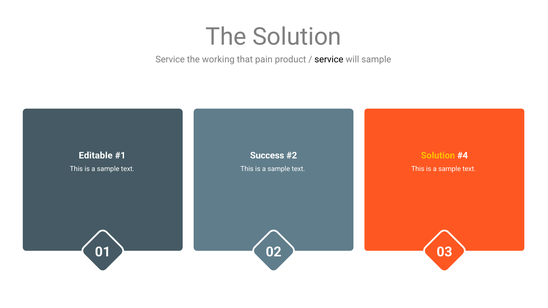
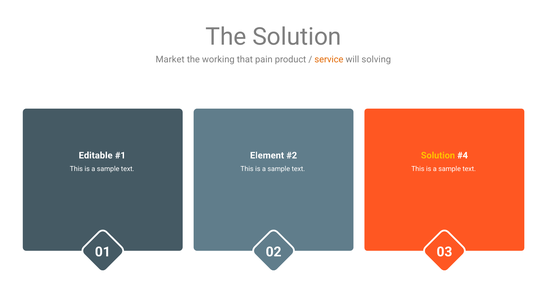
Service at (170, 60): Service -> Market
service at (329, 60) colour: black -> orange
will sample: sample -> solving
Success: Success -> Element
